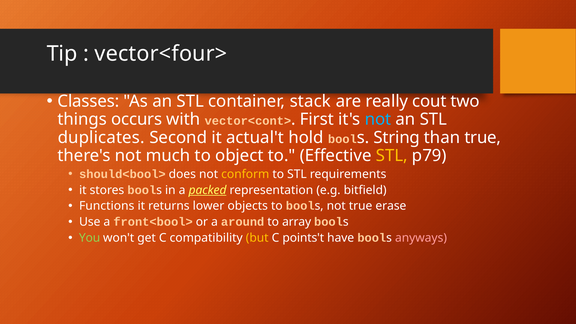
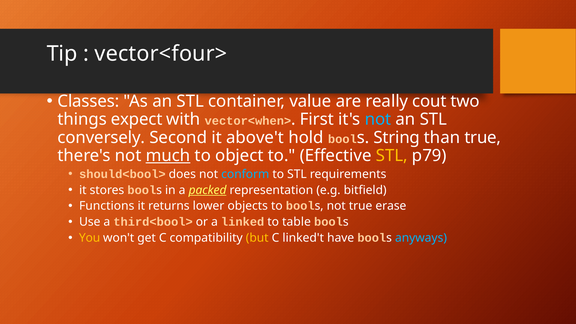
stack: stack -> value
occurs: occurs -> expect
vector<cont>: vector<cont> -> vector<when>
duplicates: duplicates -> conversely
actual't: actual't -> above't
much underline: none -> present
conform colour: yellow -> light blue
front<bool>: front<bool> -> third<bool>
around: around -> linked
array: array -> table
You colour: light green -> yellow
points't: points't -> linked't
anyways colour: pink -> light blue
